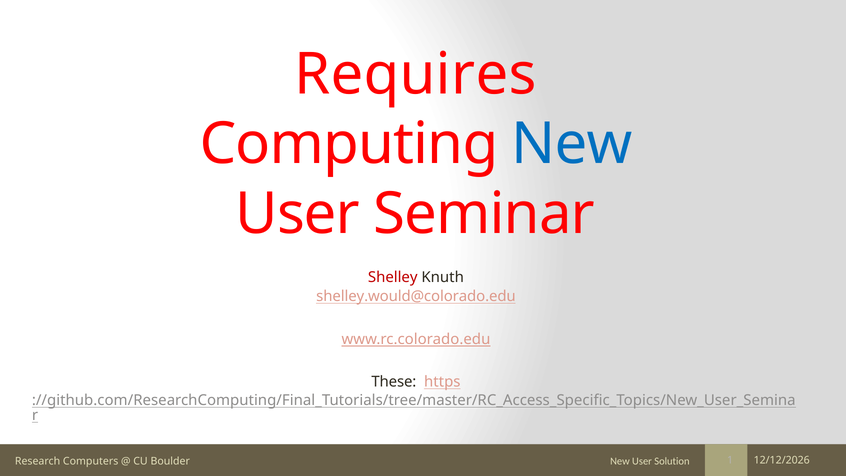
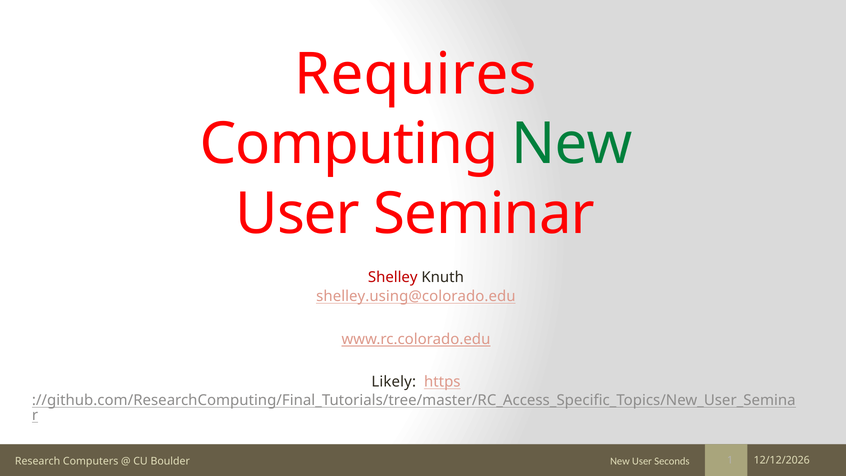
New at (572, 144) colour: blue -> green
shelley.would@colorado.edu: shelley.would@colorado.edu -> shelley.using@colorado.edu
These: These -> Likely
Solution: Solution -> Seconds
